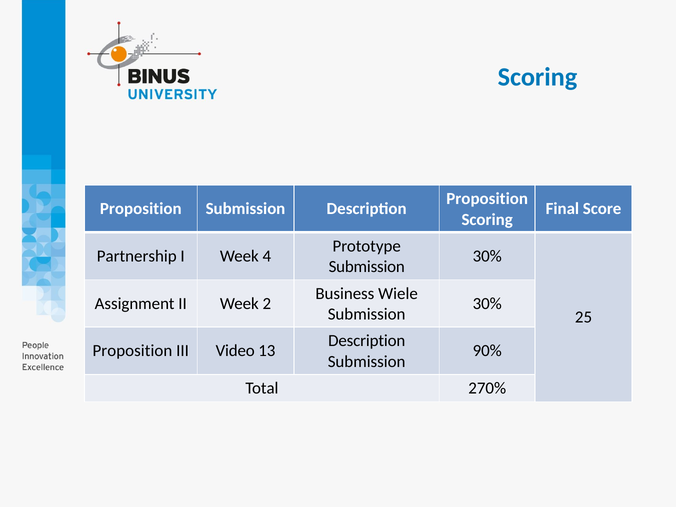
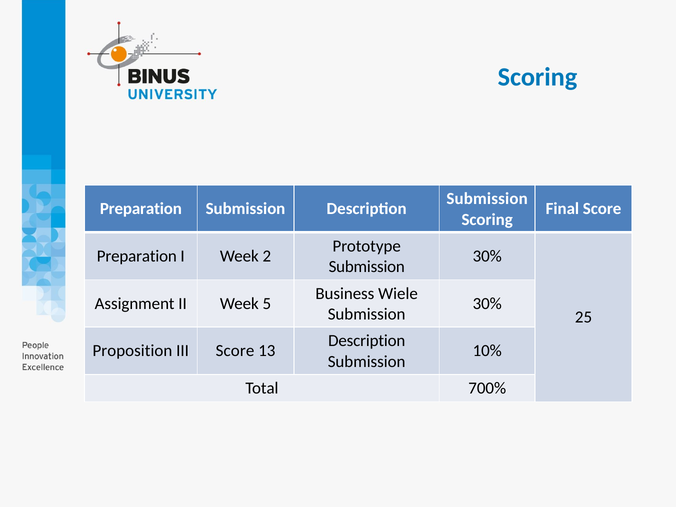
Proposition at (487, 199): Proposition -> Submission
Proposition at (141, 209): Proposition -> Preparation
Partnership at (137, 256): Partnership -> Preparation
4: 4 -> 2
2: 2 -> 5
III Video: Video -> Score
90%: 90% -> 10%
270%: 270% -> 700%
